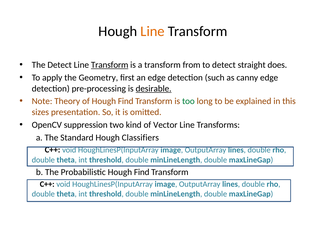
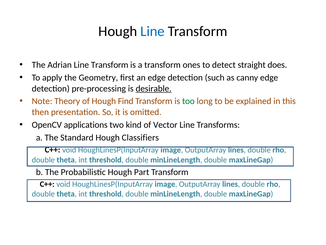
Line at (153, 31) colour: orange -> blue
The Detect: Detect -> Adrian
Transform at (110, 65) underline: present -> none
from: from -> ones
sizes: sizes -> then
suppression: suppression -> applications
Probabilistic Hough Find: Find -> Part
